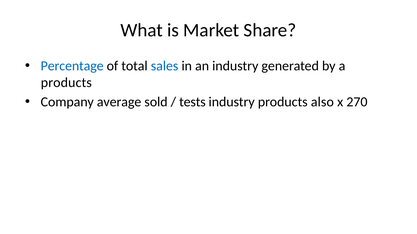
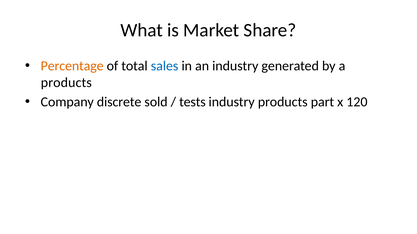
Percentage colour: blue -> orange
average: average -> discrete
also: also -> part
270: 270 -> 120
